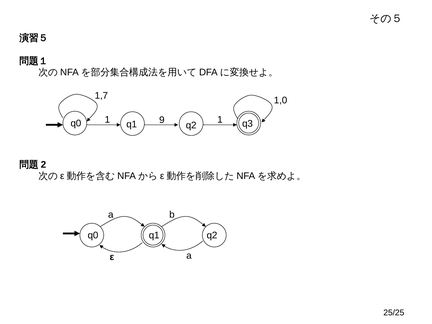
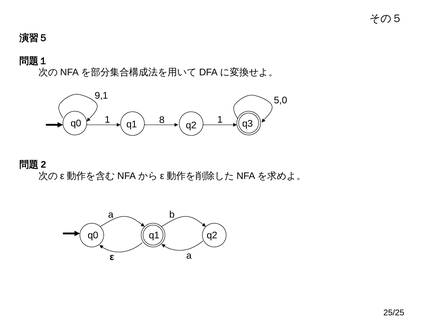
1,7: 1,7 -> 9,1
1,0: 1,0 -> 5,0
9: 9 -> 8
